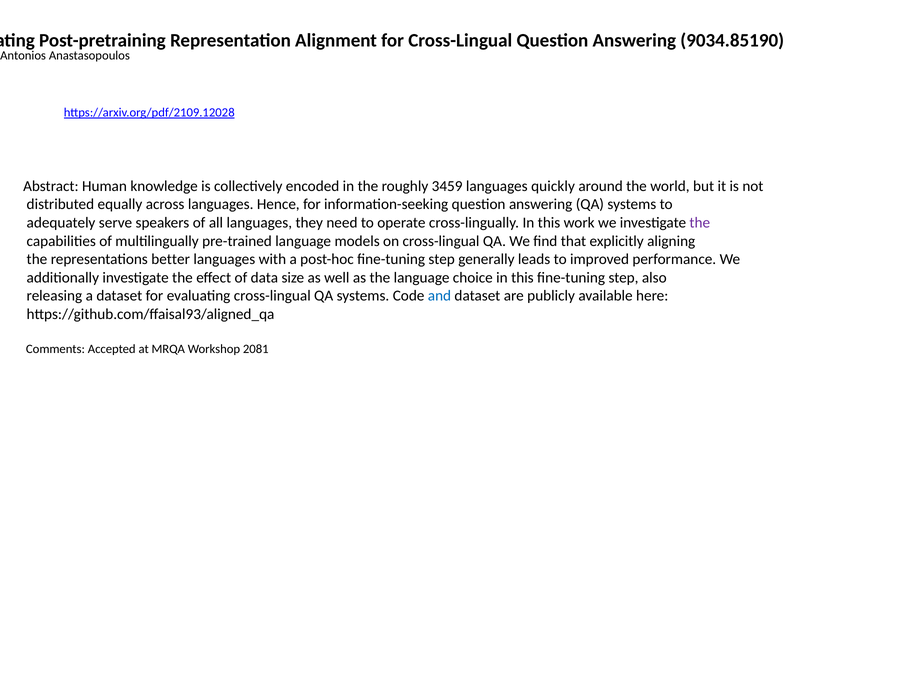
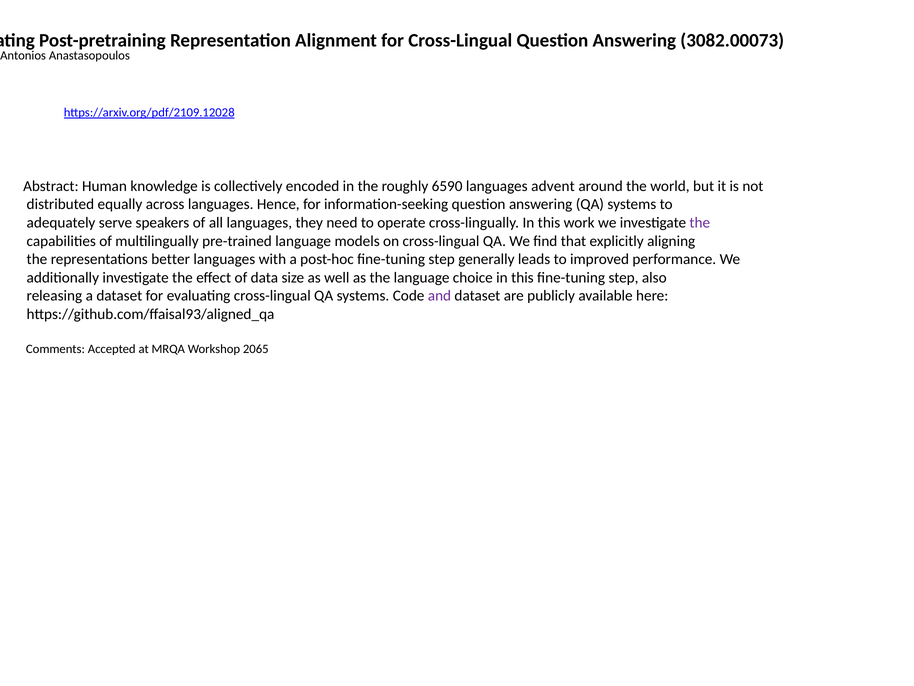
9034.85190: 9034.85190 -> 3082.00073
3459: 3459 -> 6590
quickly: quickly -> advent
and colour: blue -> purple
2081: 2081 -> 2065
